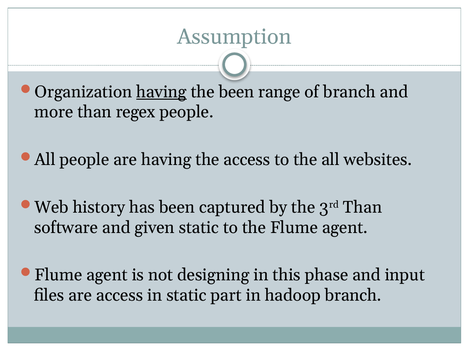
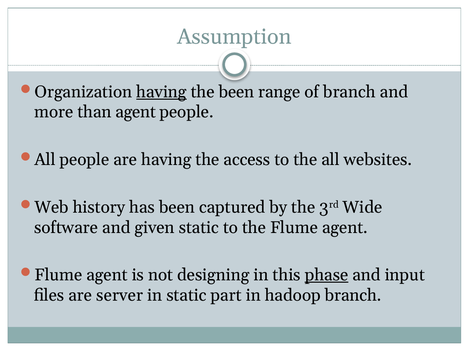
than regex: regex -> agent
3rd Than: Than -> Wide
phase underline: none -> present
are access: access -> server
